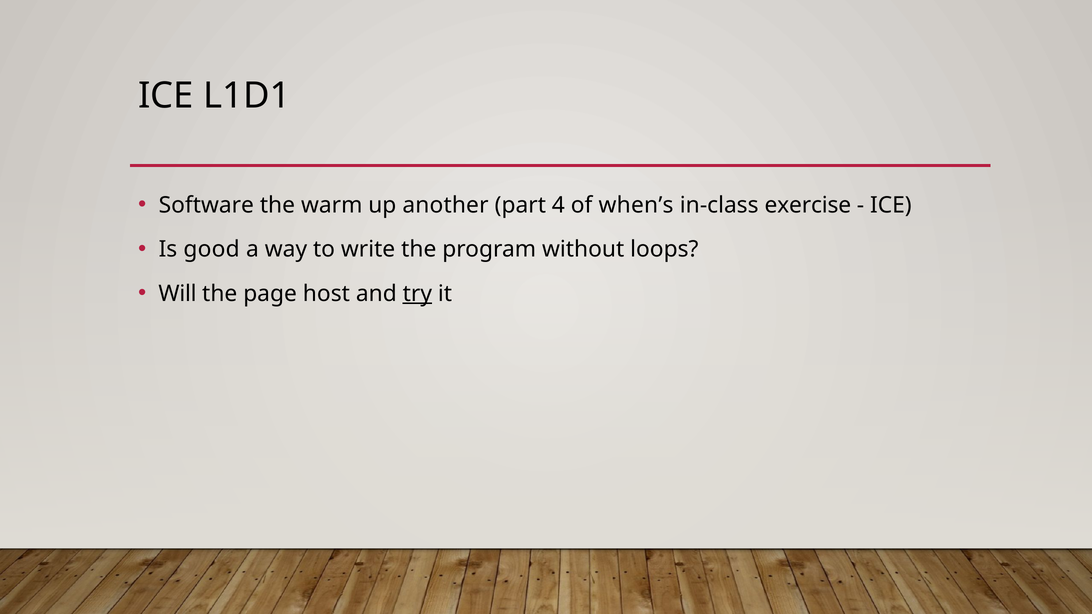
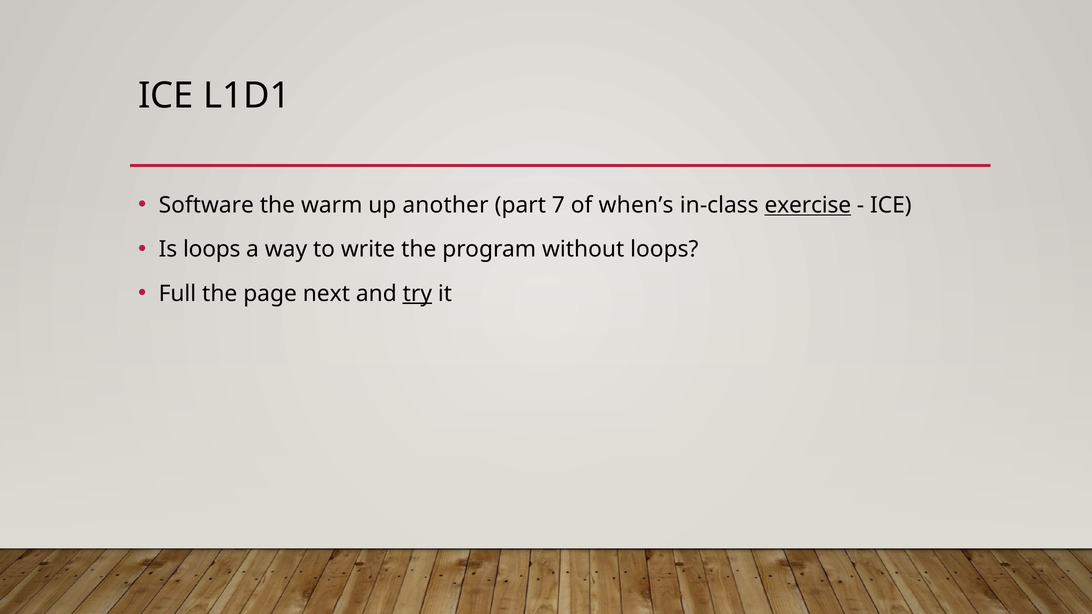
4: 4 -> 7
exercise underline: none -> present
Is good: good -> loops
Will: Will -> Full
host: host -> next
